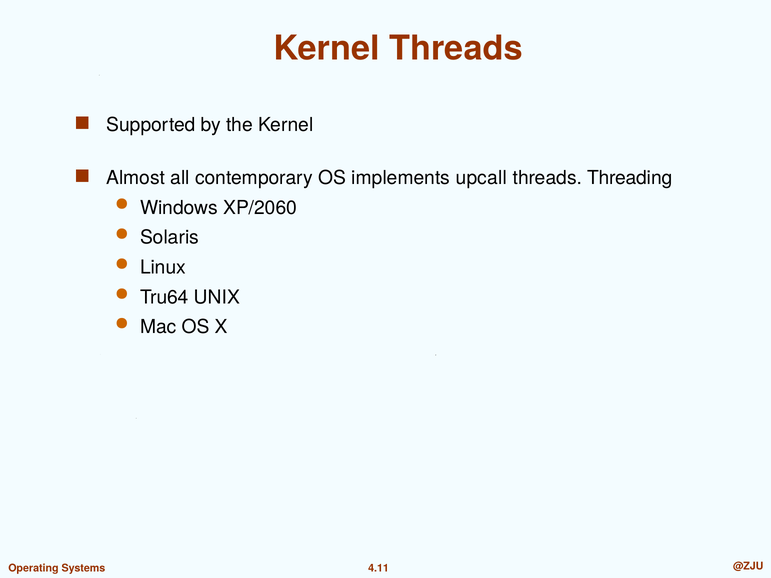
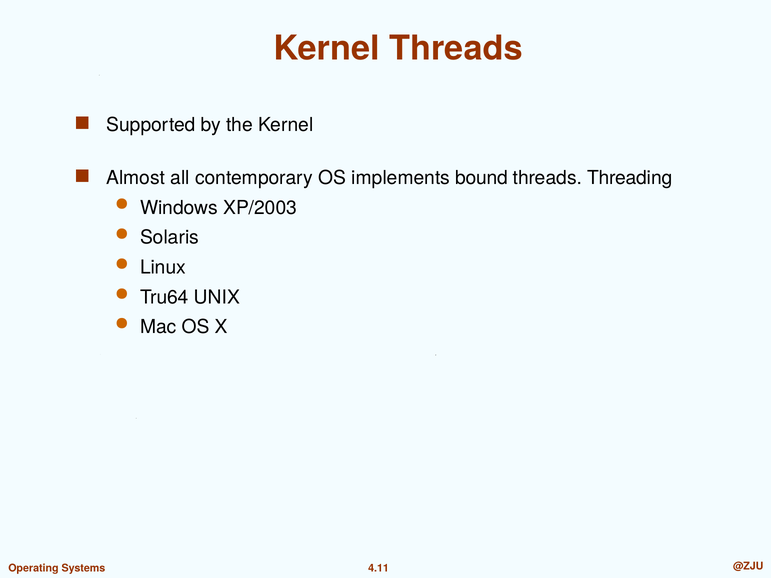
upcall: upcall -> bound
XP/2060: XP/2060 -> XP/2003
